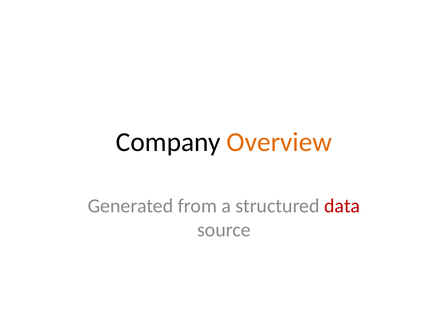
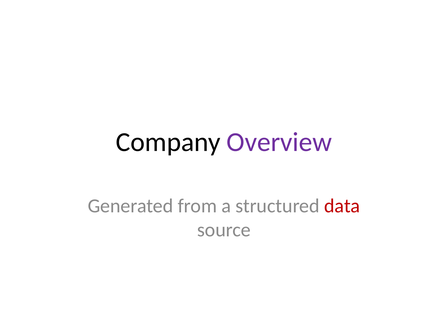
Overview colour: orange -> purple
